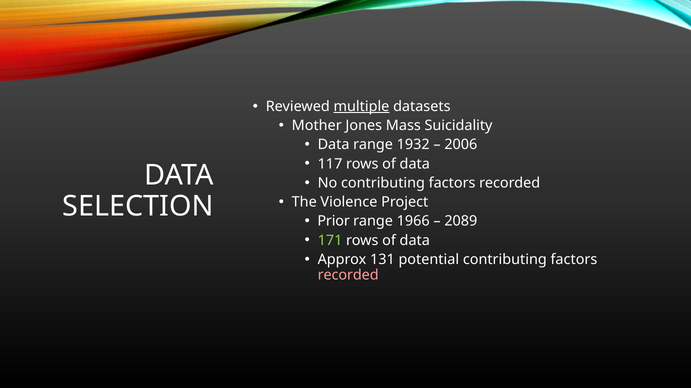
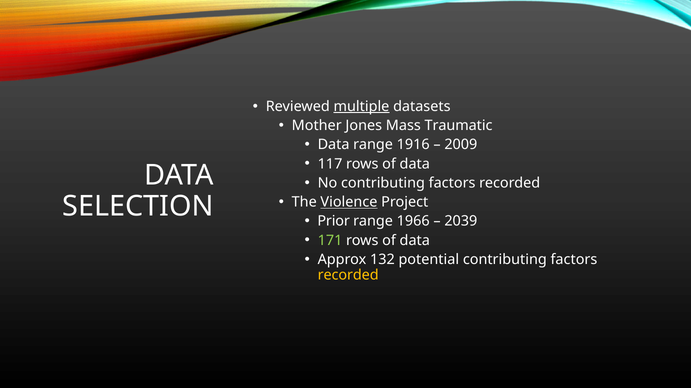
Suicidality: Suicidality -> Traumatic
1932: 1932 -> 1916
2006: 2006 -> 2009
Violence underline: none -> present
2089: 2089 -> 2039
131: 131 -> 132
recorded at (348, 275) colour: pink -> yellow
